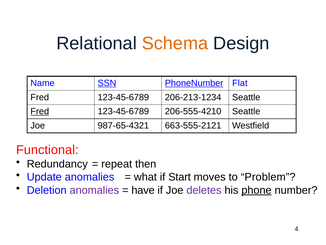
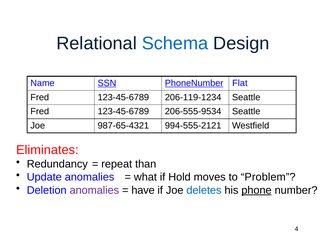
Schema colour: orange -> blue
206-213-1234: 206-213-1234 -> 206-119-1234
Fred at (40, 111) underline: present -> none
206-555-4210: 206-555-4210 -> 206-555-9534
663-555-2121: 663-555-2121 -> 994-555-2121
Functional: Functional -> Eliminates
then: then -> than
Start: Start -> Hold
deletes colour: purple -> blue
